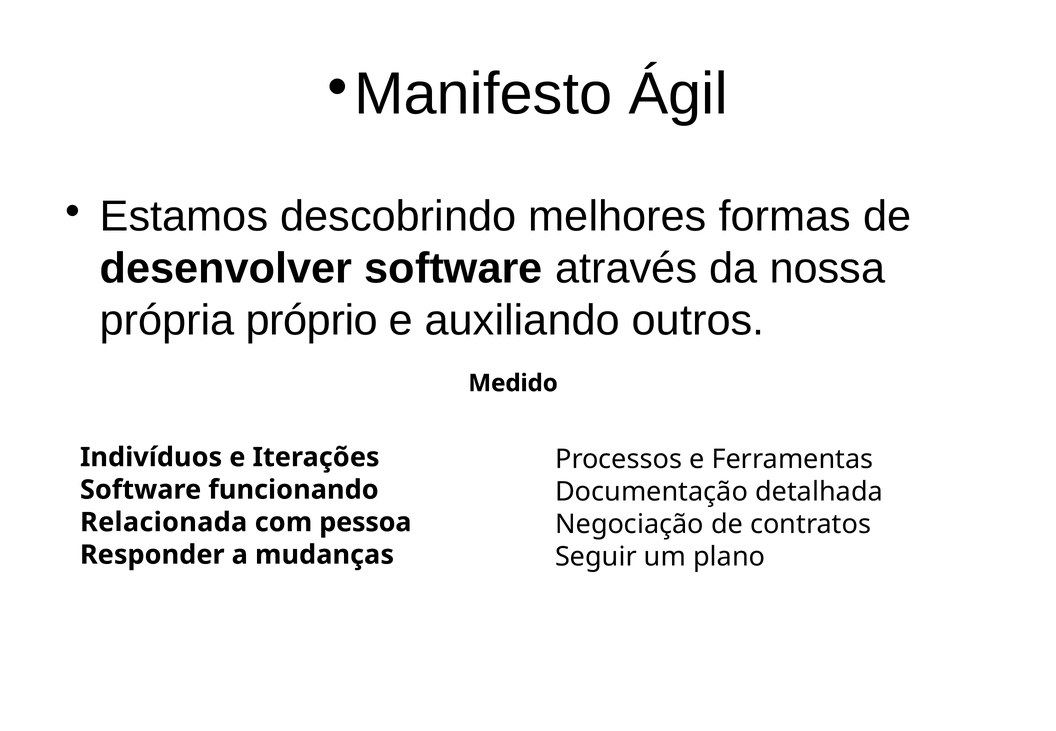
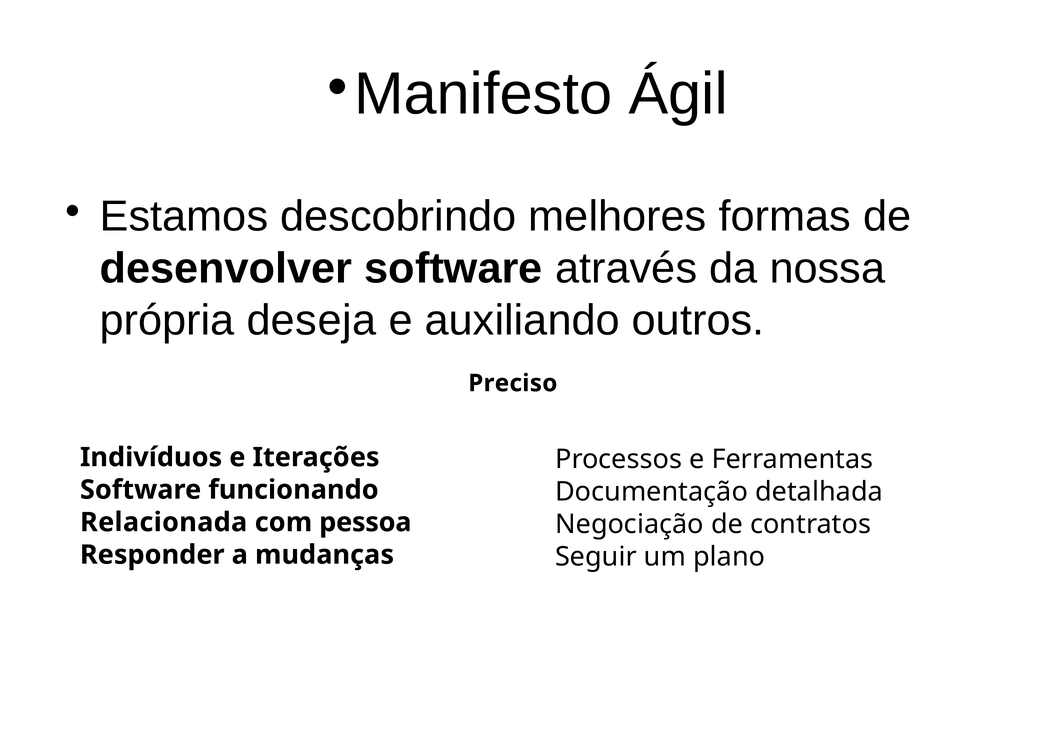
próprio: próprio -> deseja
Medido: Medido -> Preciso
